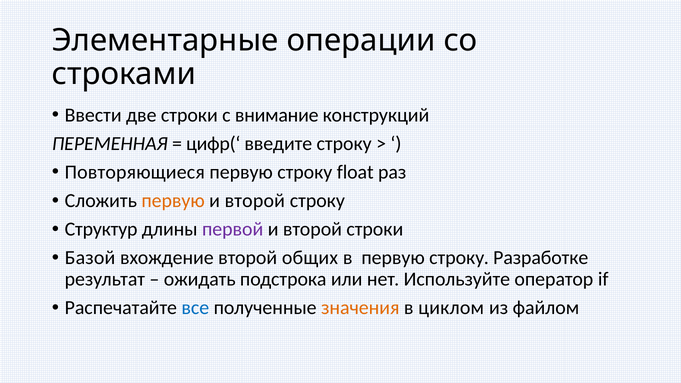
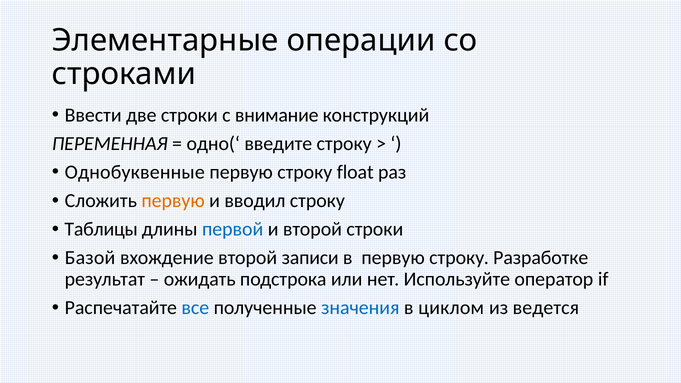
цифр(‘: цифр(‘ -> одно(‘
Повторяющиеся: Повторяющиеся -> Однобуквенные
второй at (255, 201): второй -> вводил
Структур: Структур -> Таблицы
первой colour: purple -> blue
общих: общих -> записи
значения colour: orange -> blue
файлом: файлом -> ведется
